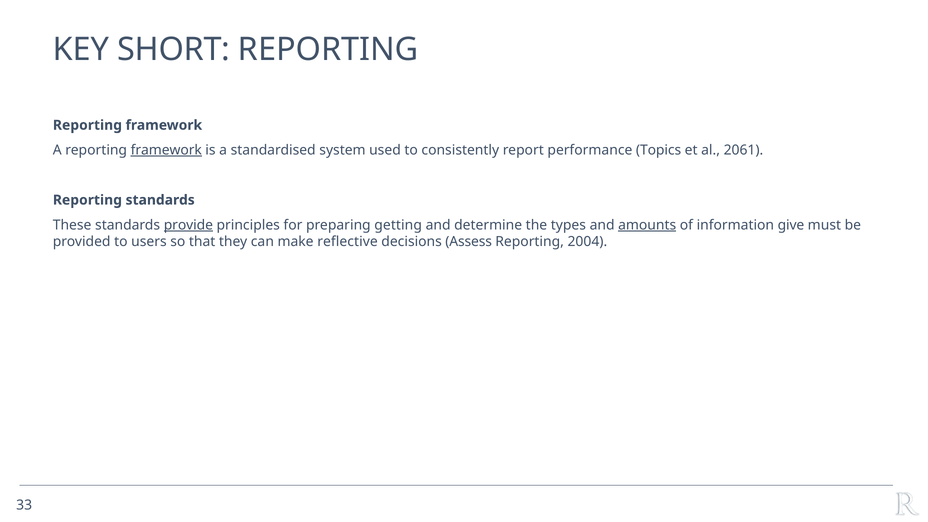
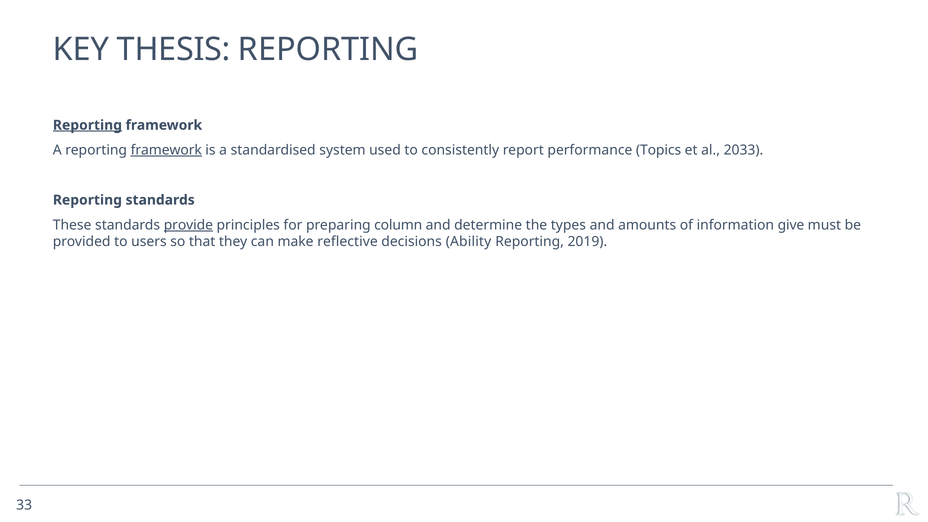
SHORT: SHORT -> THESIS
Reporting at (87, 125) underline: none -> present
2061: 2061 -> 2033
getting: getting -> column
amounts underline: present -> none
Assess: Assess -> Ability
2004: 2004 -> 2019
